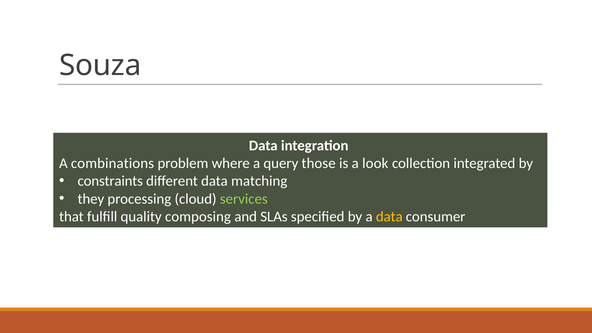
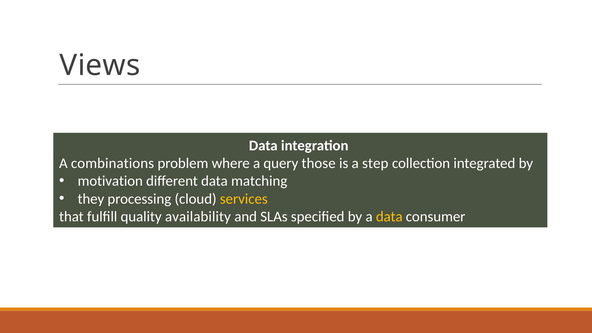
Souza: Souza -> Views
look: look -> step
constraints: constraints -> motivation
services colour: light green -> yellow
composing: composing -> availability
